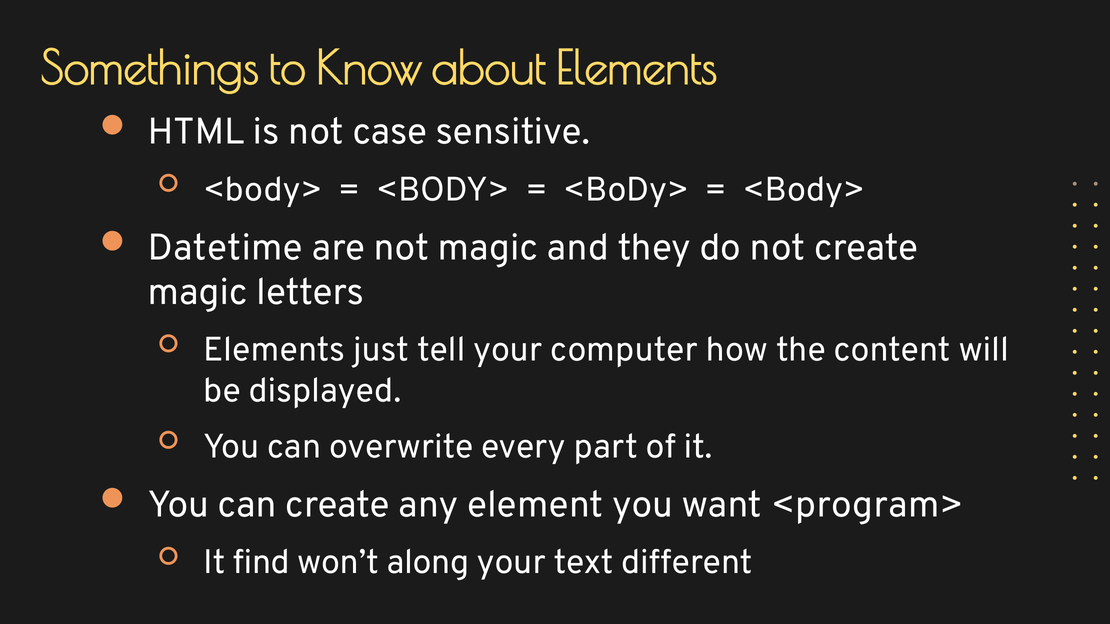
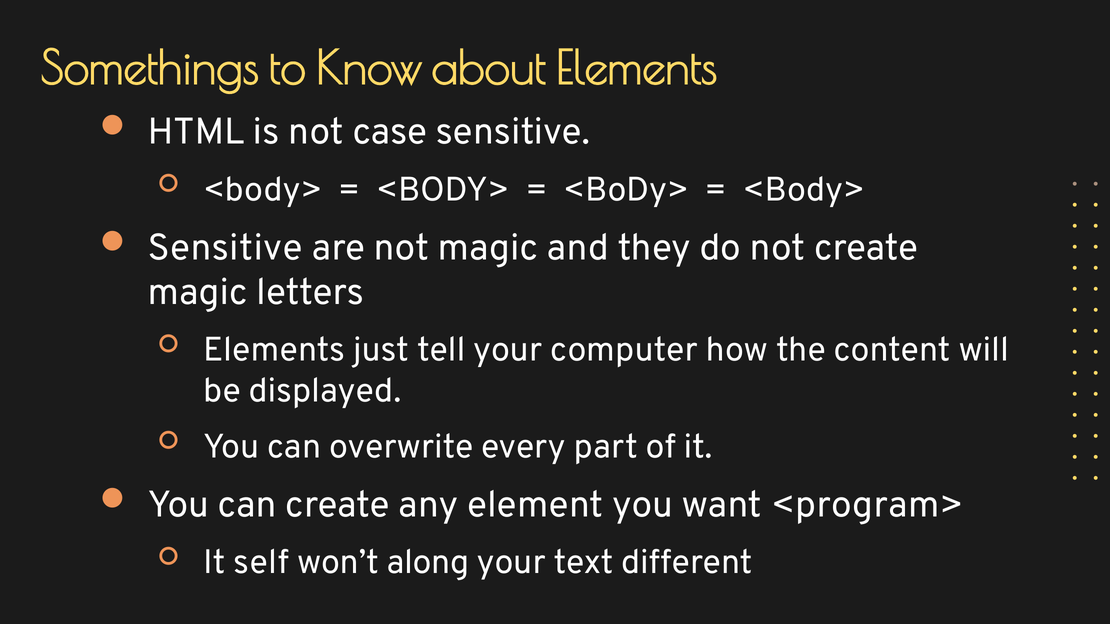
Datetime at (225, 248): Datetime -> Sensitive
find: find -> self
